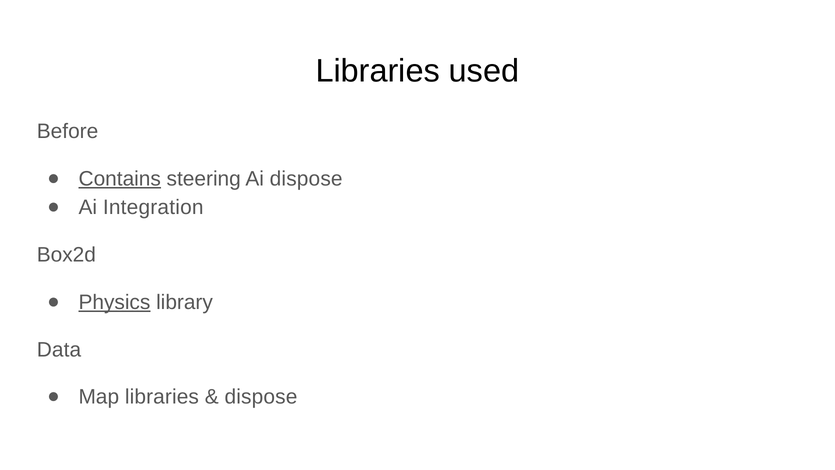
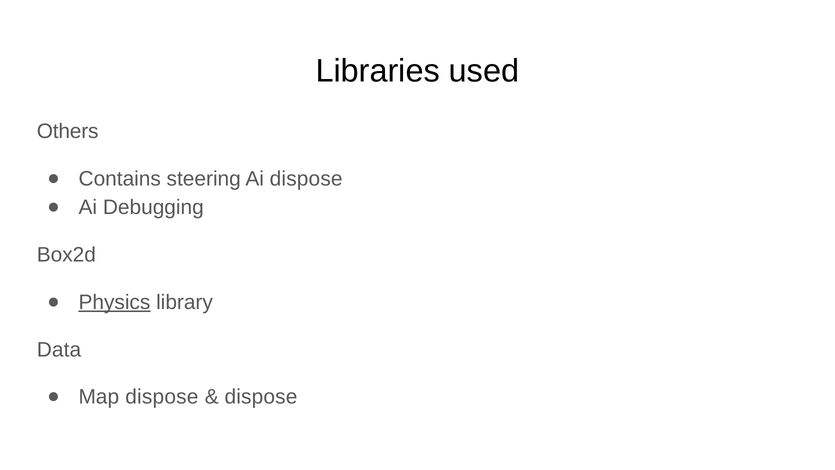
Before: Before -> Others
Contains underline: present -> none
Integration: Integration -> Debugging
Map libraries: libraries -> dispose
